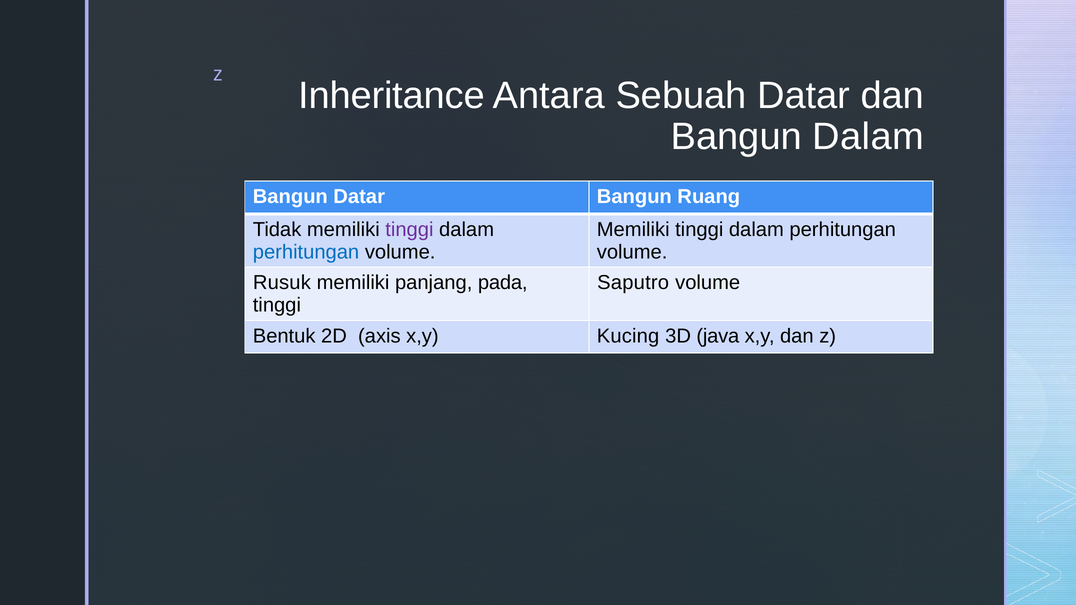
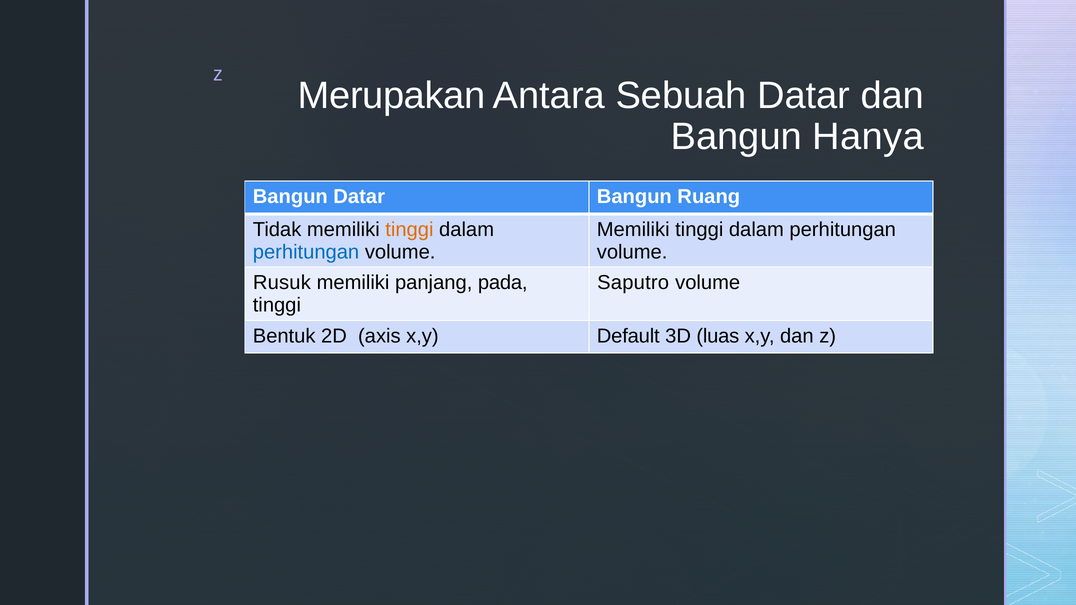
Inheritance: Inheritance -> Merupakan
Bangun Dalam: Dalam -> Hanya
tinggi at (409, 230) colour: purple -> orange
Kucing: Kucing -> Default
java: java -> luas
